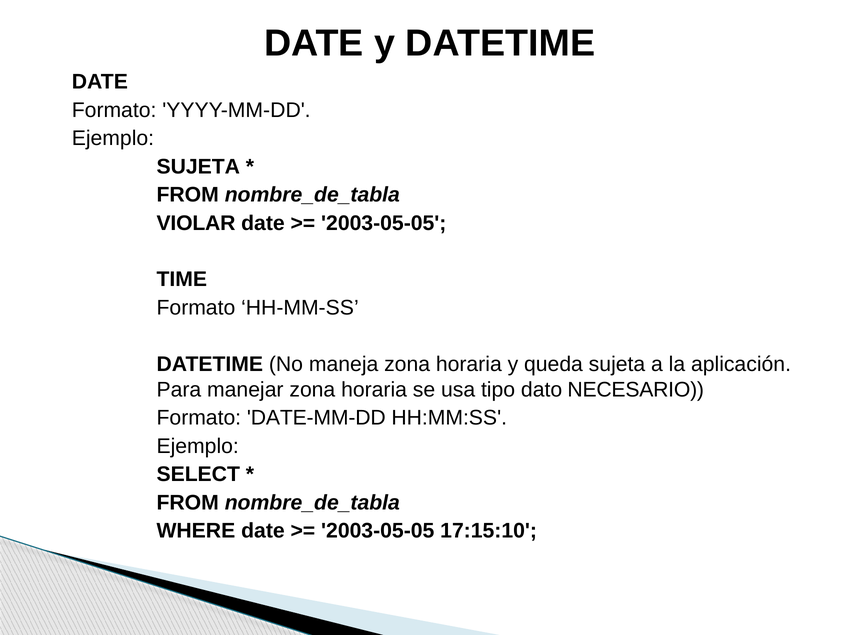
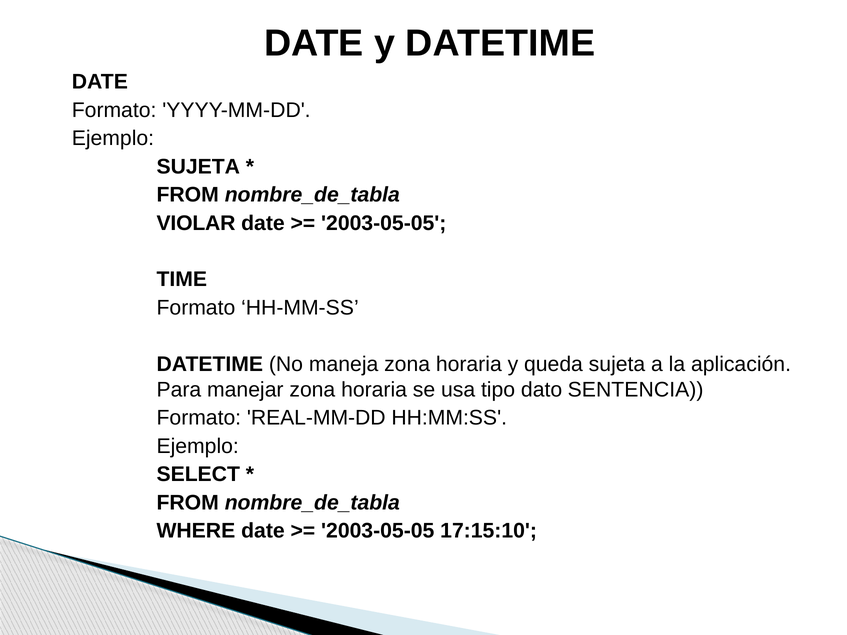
NECESARIO: NECESARIO -> SENTENCIA
DATE-MM-DD: DATE-MM-DD -> REAL-MM-DD
